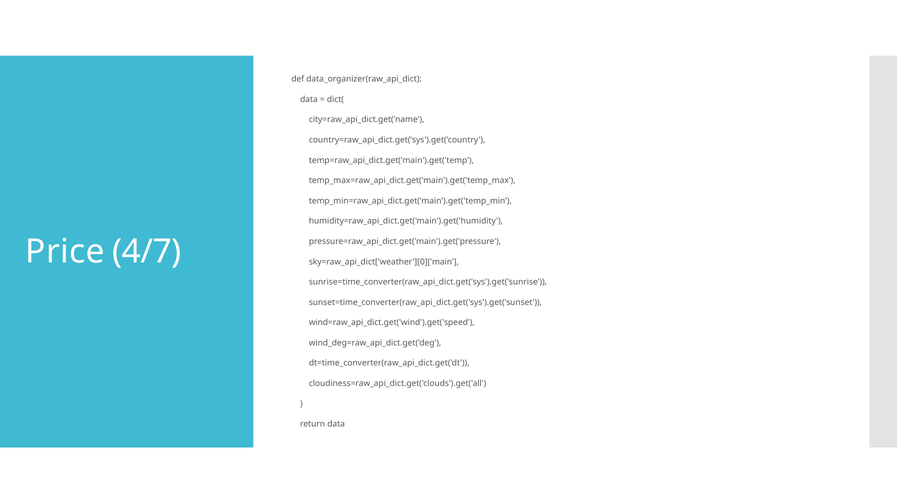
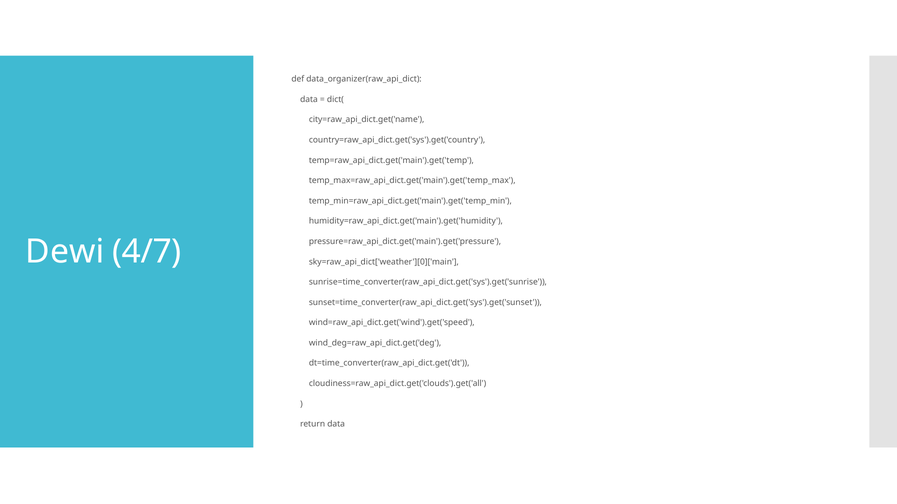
Price: Price -> Dewi
